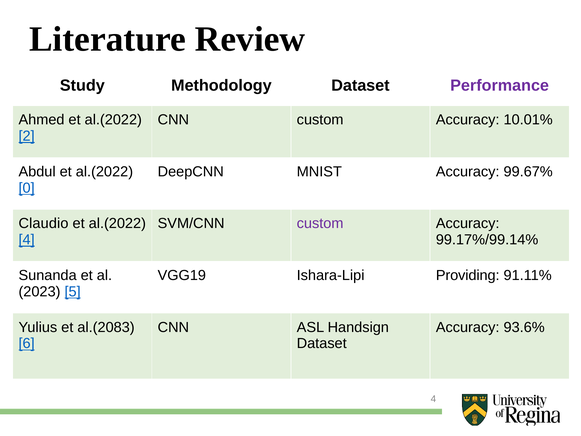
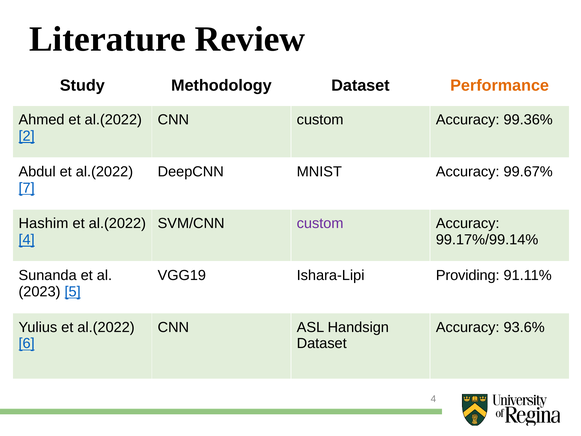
Performance colour: purple -> orange
10.01%: 10.01% -> 99.36%
0: 0 -> 7
Claudio: Claudio -> Hashim
Yulius et al.(2083: al.(2083 -> al.(2022
